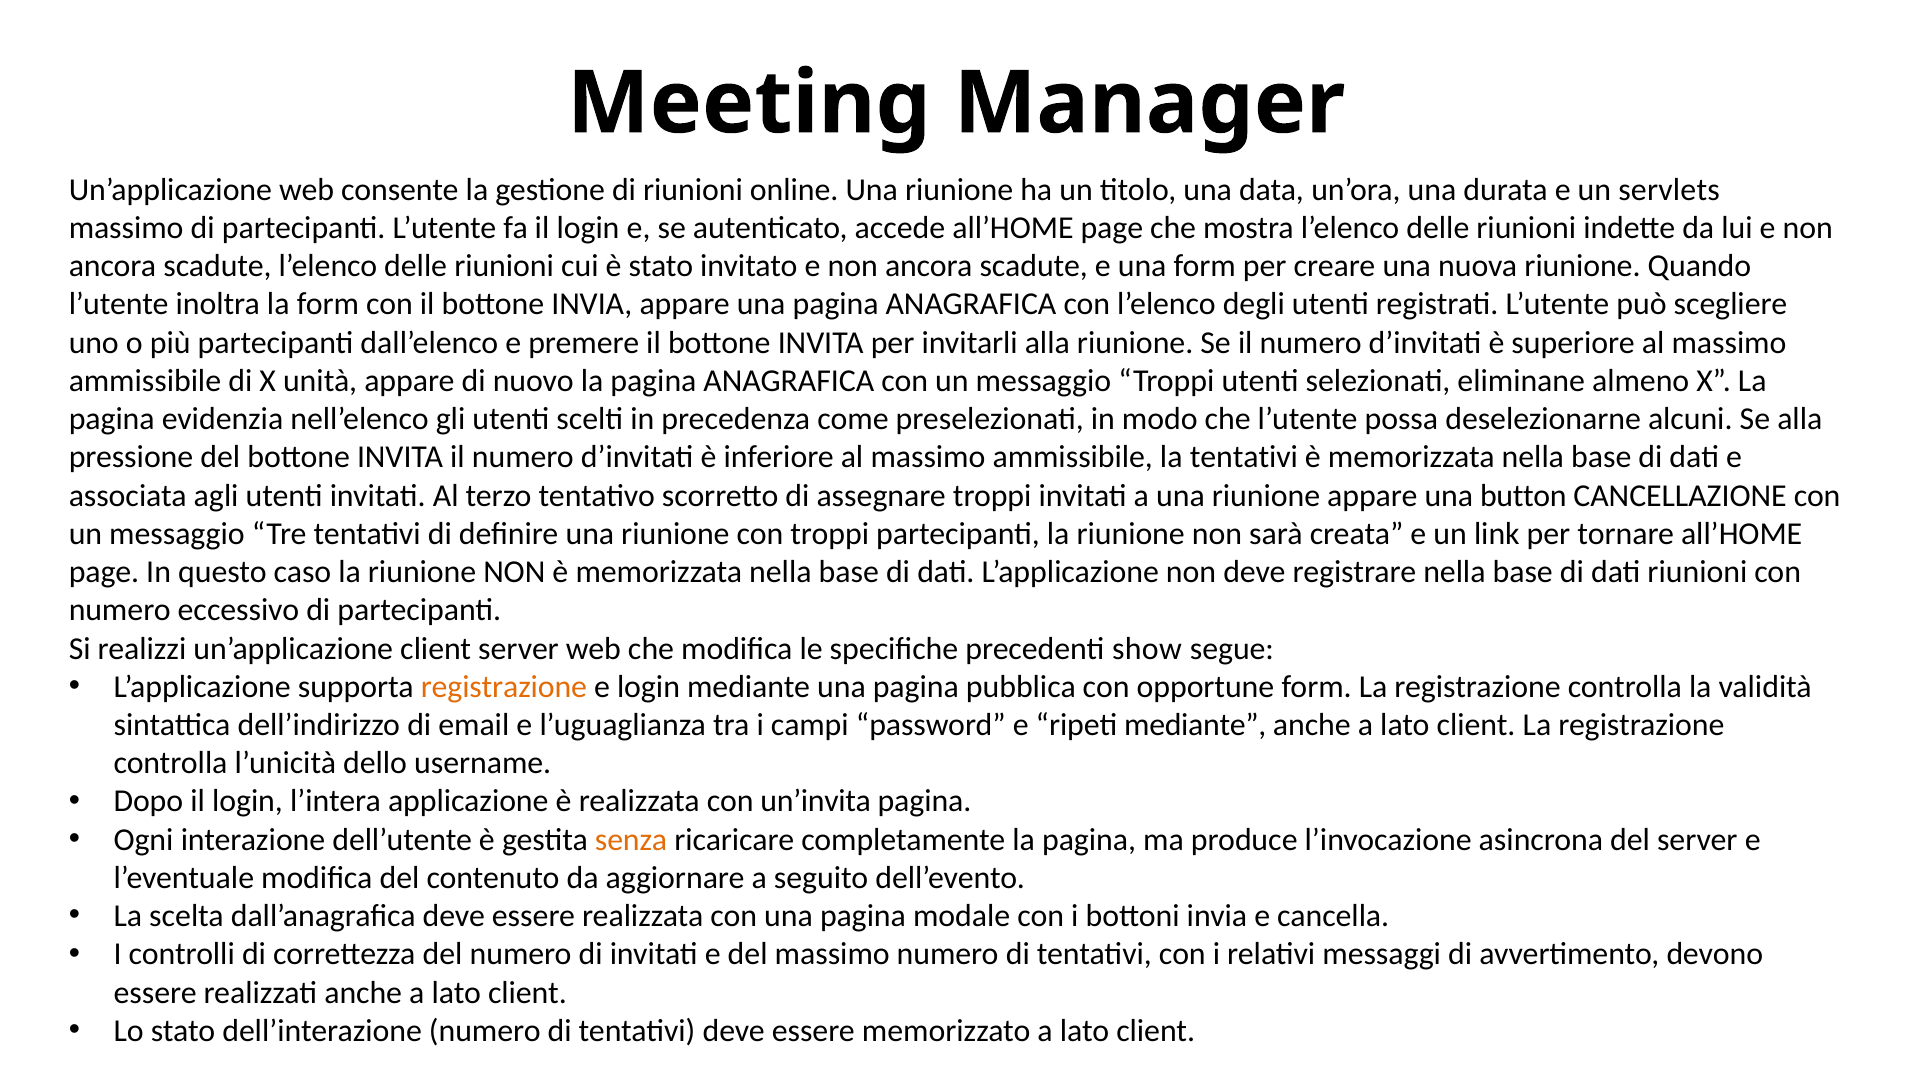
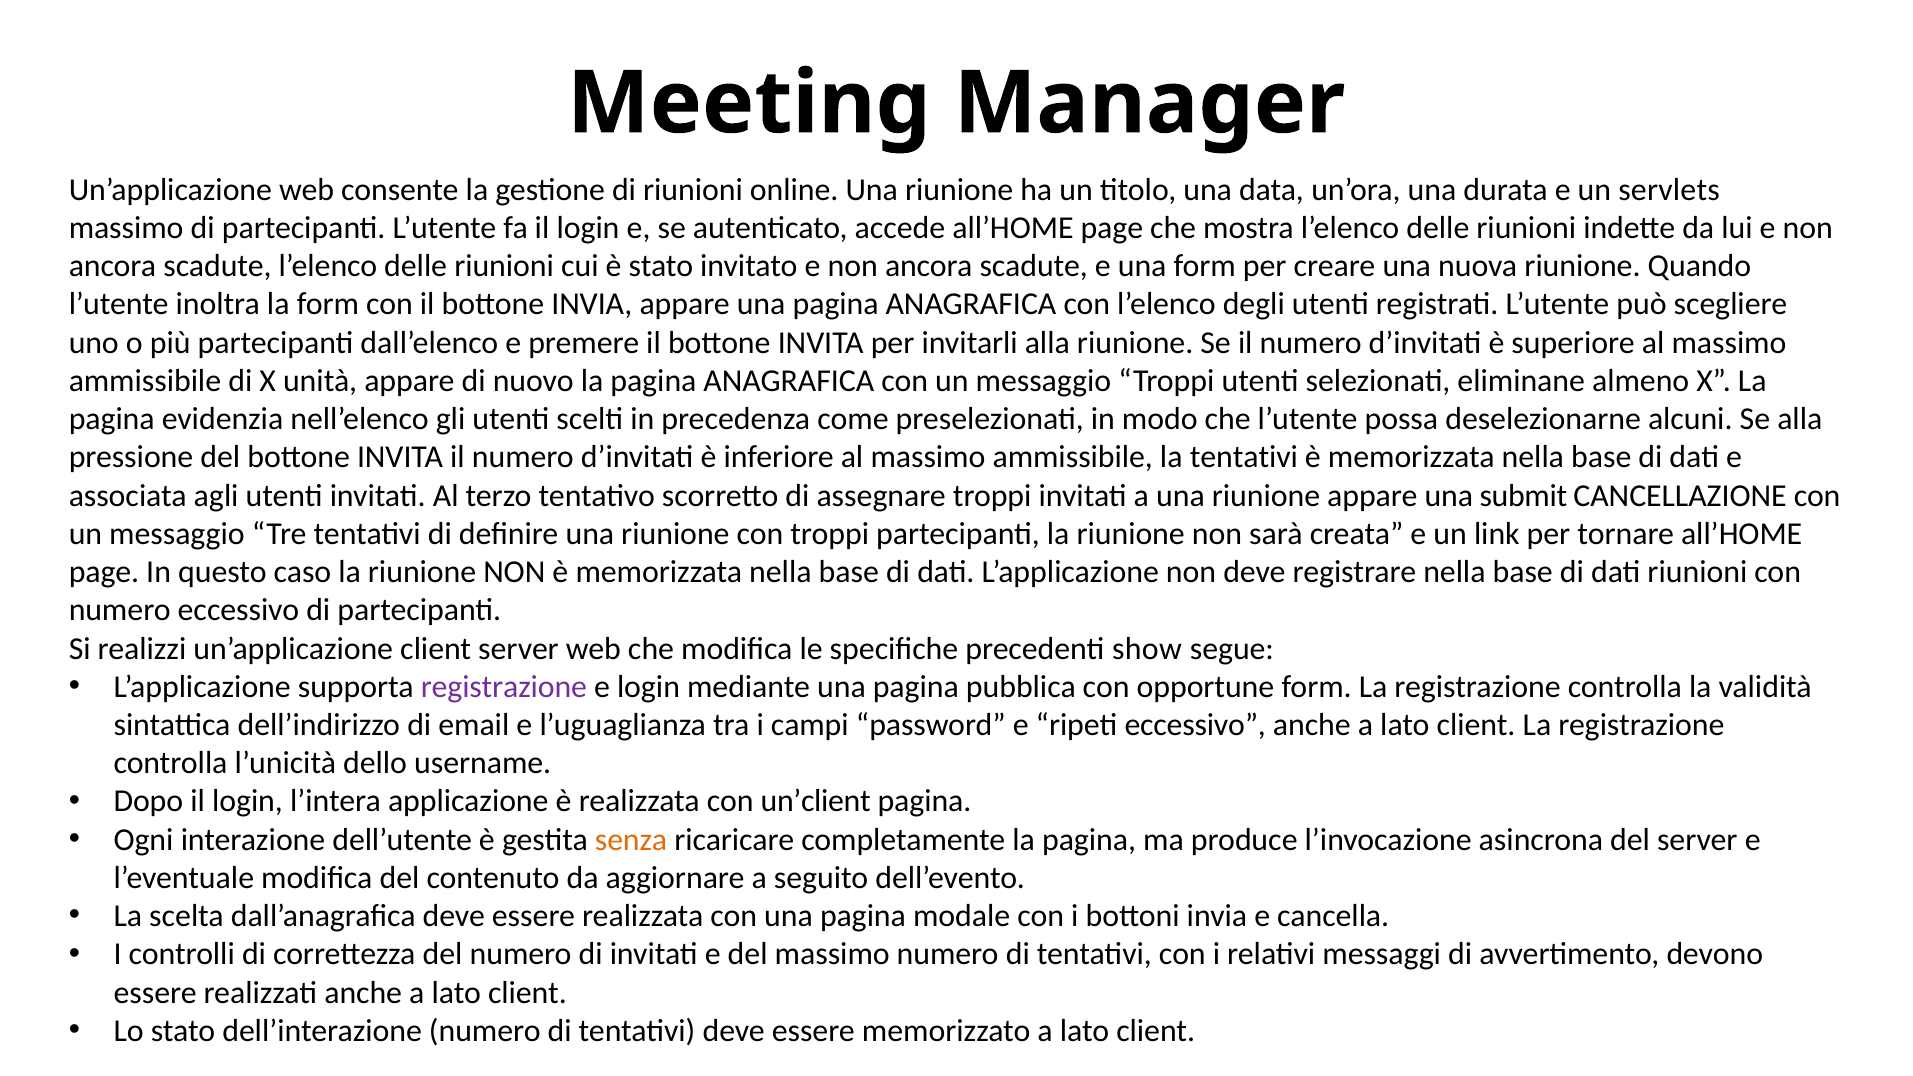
button: button -> submit
registrazione at (504, 687) colour: orange -> purple
ripeti mediante: mediante -> eccessivo
un’invita: un’invita -> un’client
